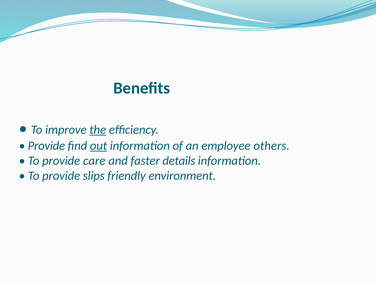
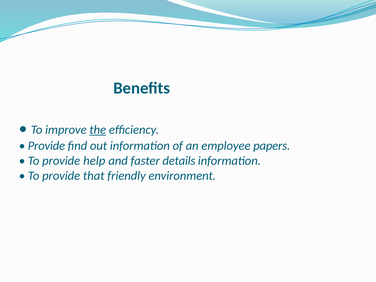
out underline: present -> none
others: others -> papers
care: care -> help
slips: slips -> that
